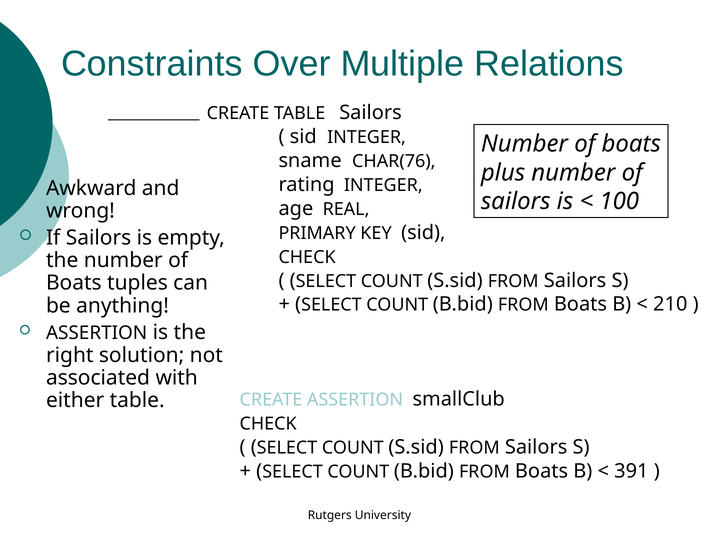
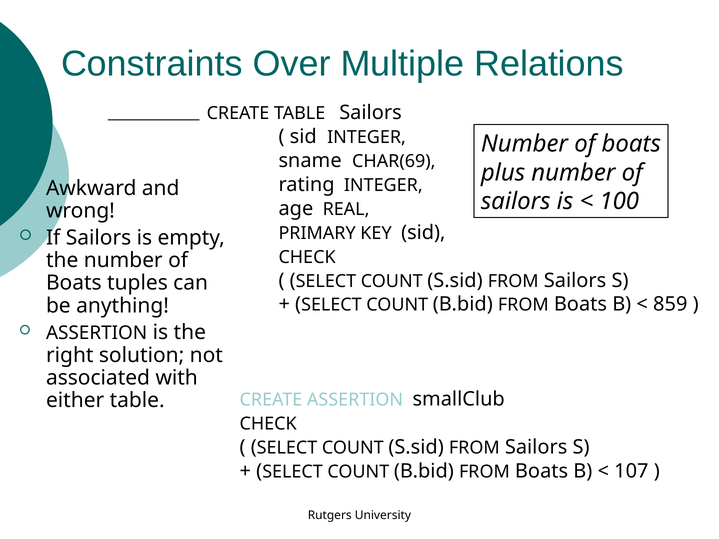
CHAR(76: CHAR(76 -> CHAR(69
210: 210 -> 859
391: 391 -> 107
